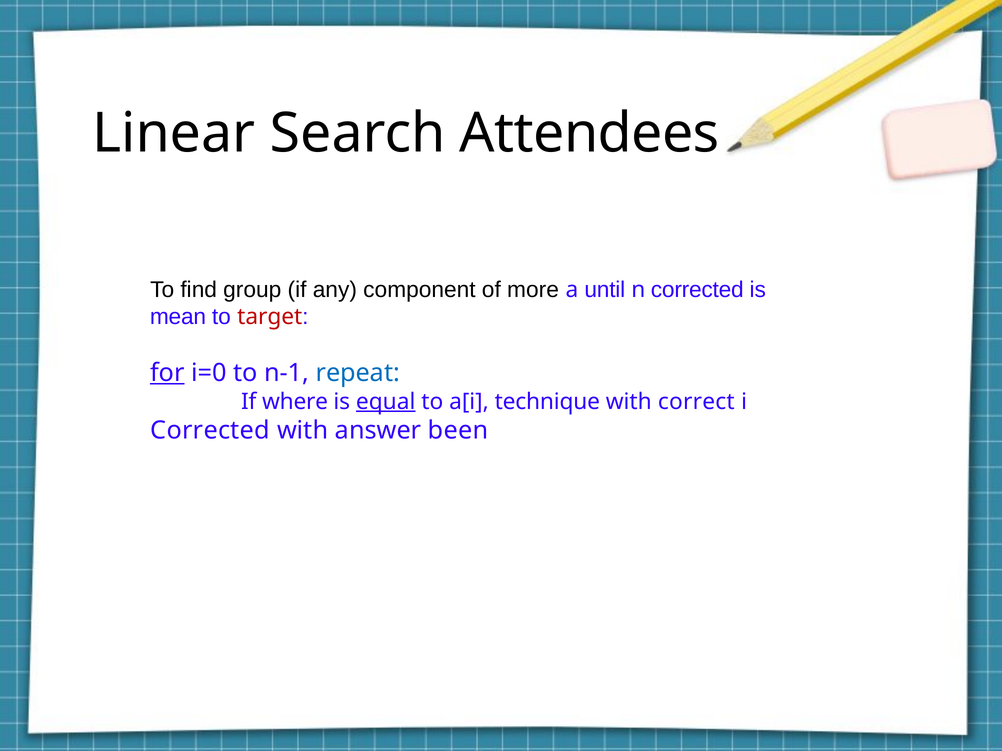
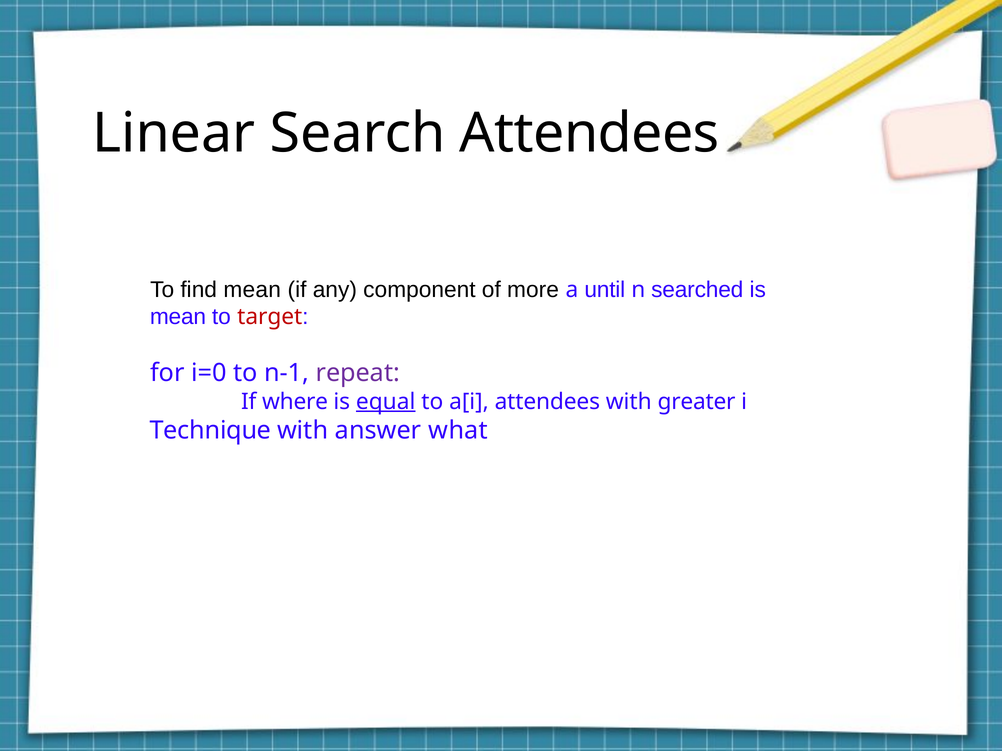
find group: group -> mean
n corrected: corrected -> searched
for underline: present -> none
repeat colour: blue -> purple
a[i technique: technique -> attendees
correct: correct -> greater
Corrected at (210, 431): Corrected -> Technique
been: been -> what
